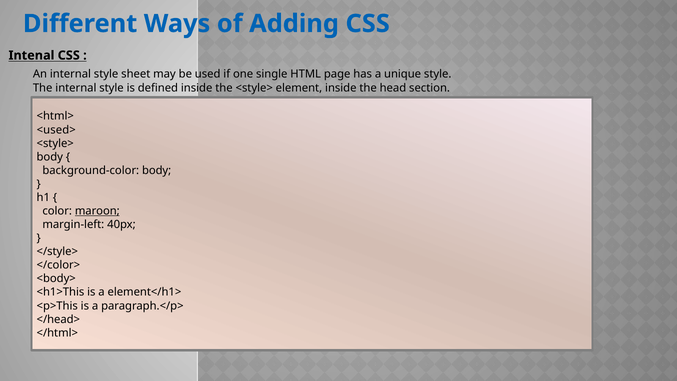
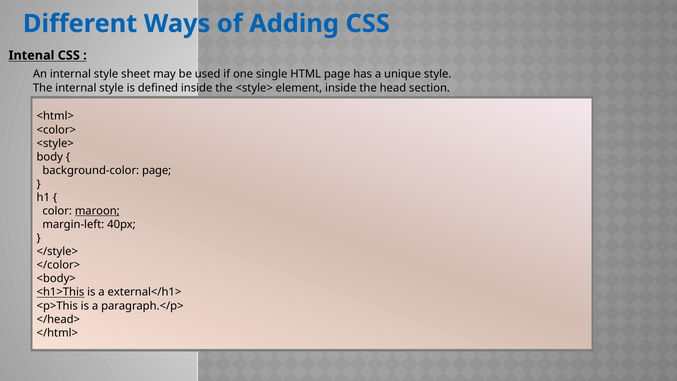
<used>: <used> -> <color>
background-color body: body -> page
<h1>This underline: none -> present
element</h1>: element</h1> -> external</h1>
